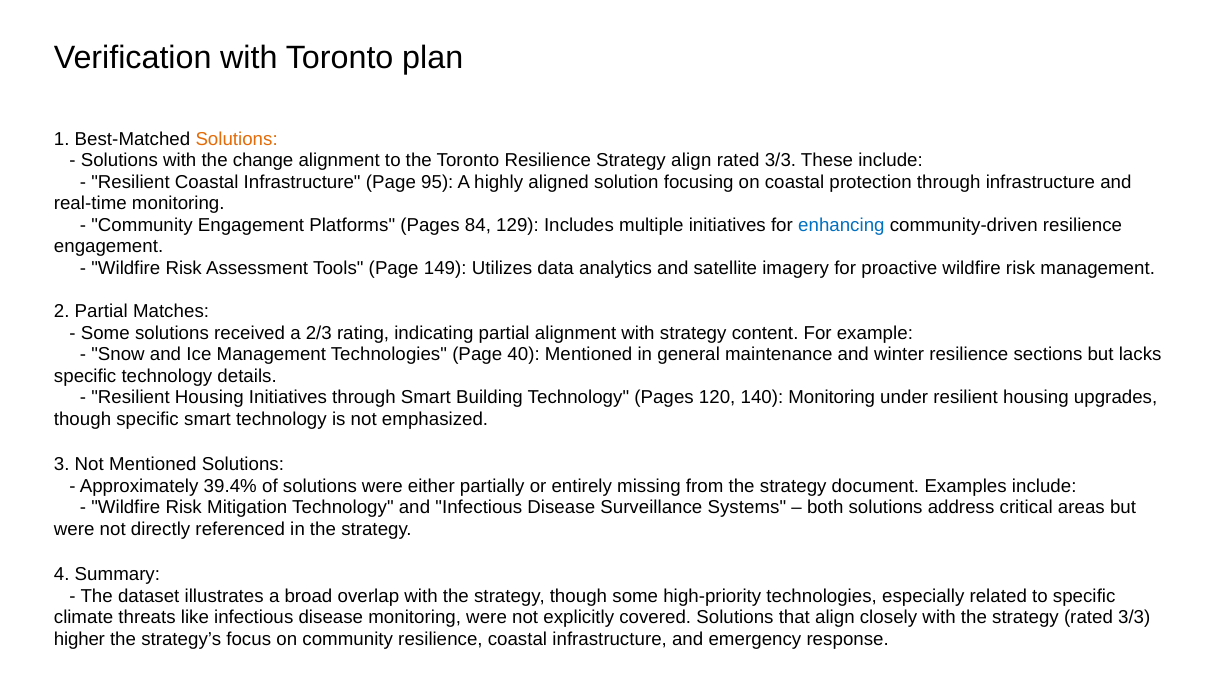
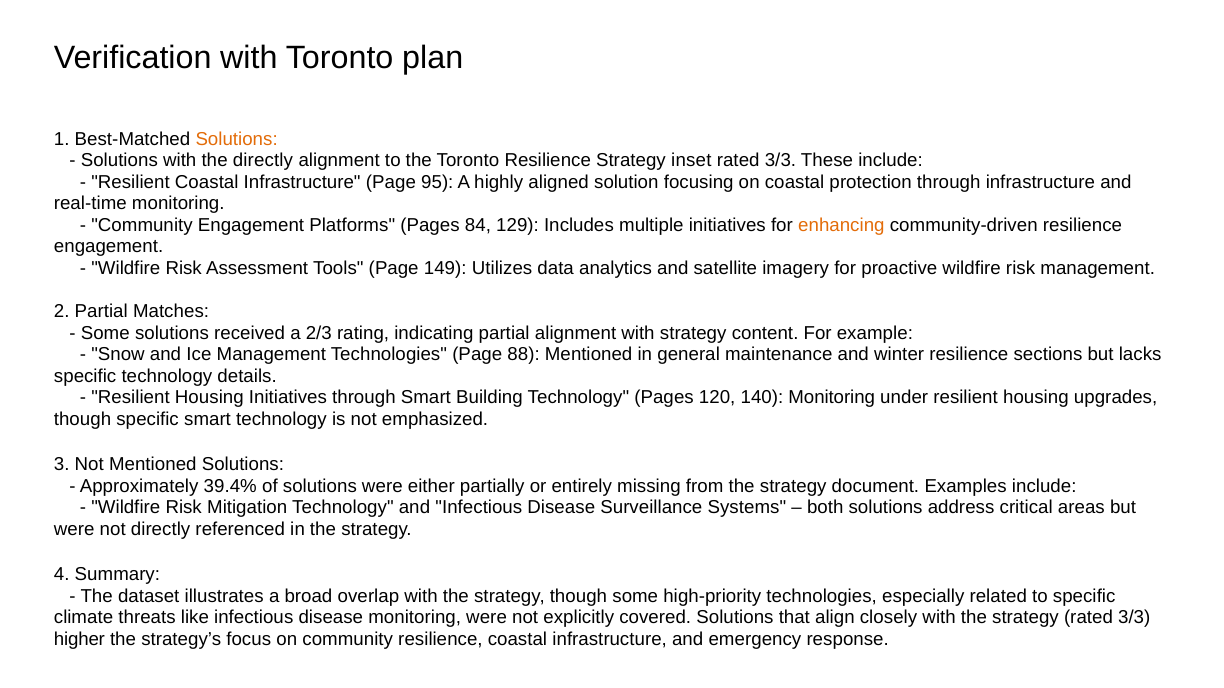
the change: change -> directly
Strategy align: align -> inset
enhancing colour: blue -> orange
40: 40 -> 88
